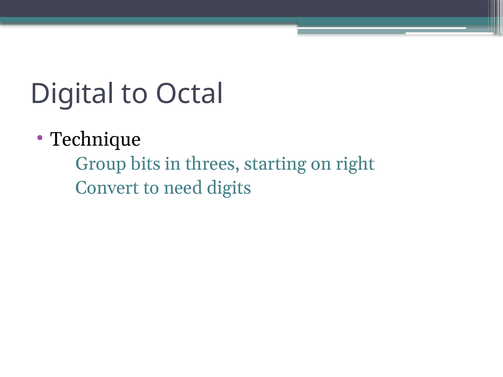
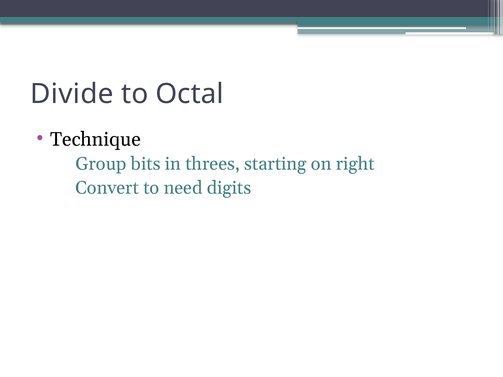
Digital: Digital -> Divide
